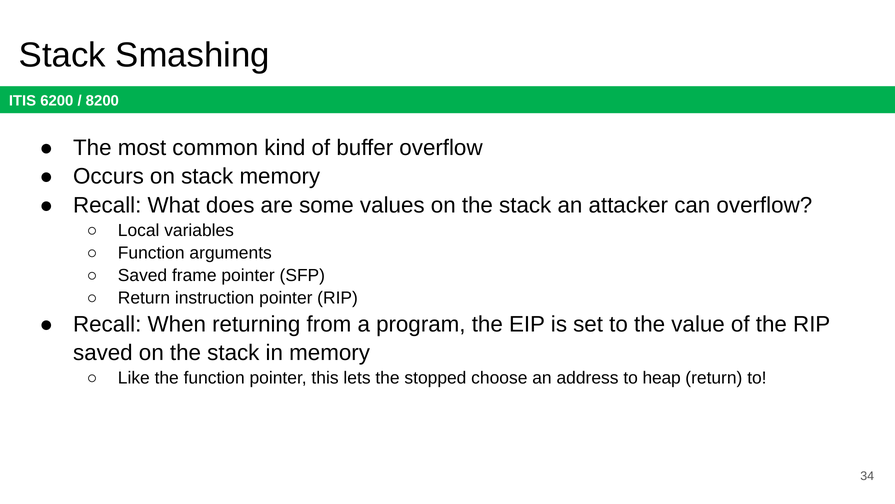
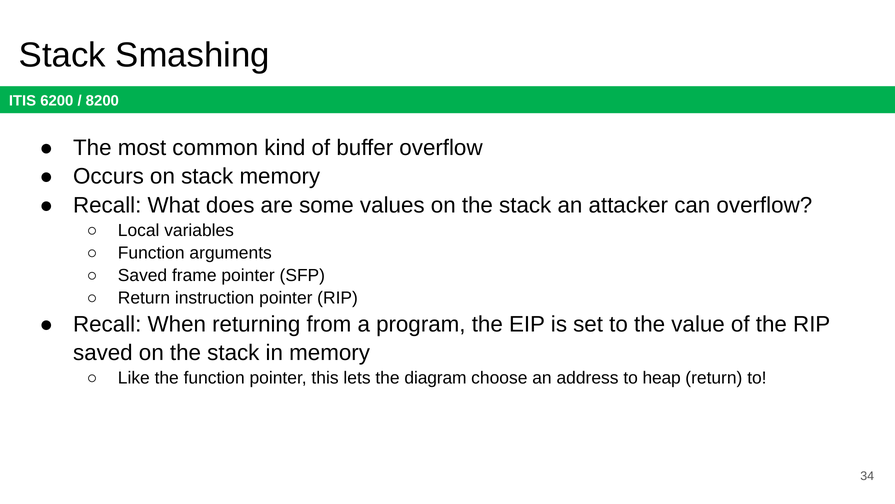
stopped: stopped -> diagram
